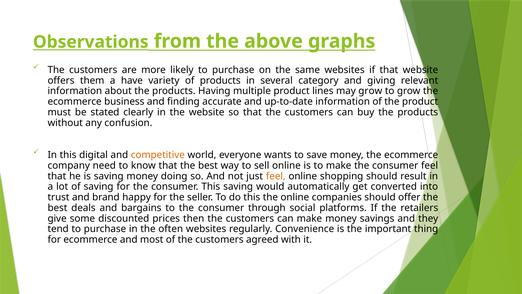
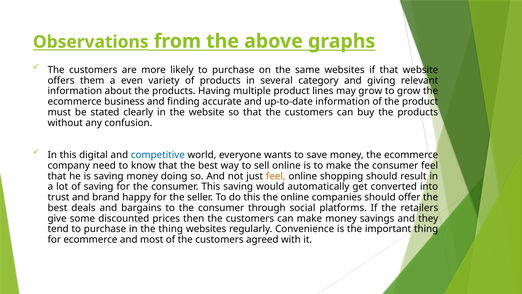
have: have -> even
competitive colour: orange -> blue
the often: often -> thing
